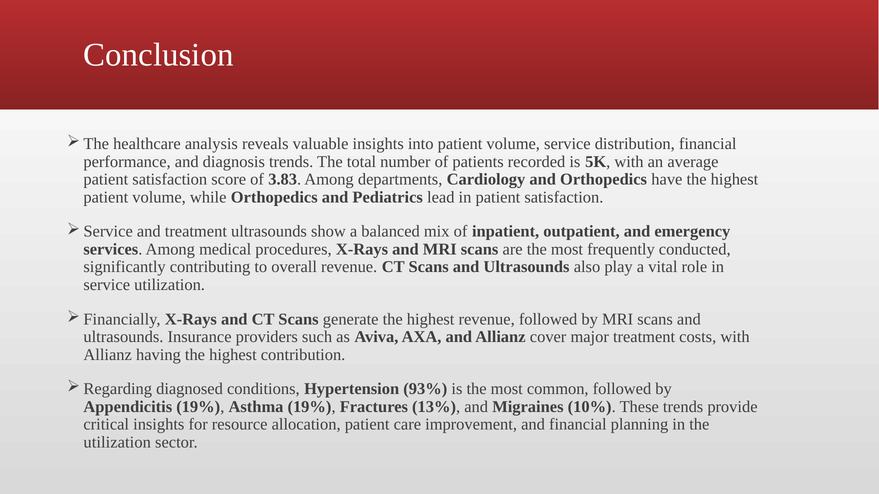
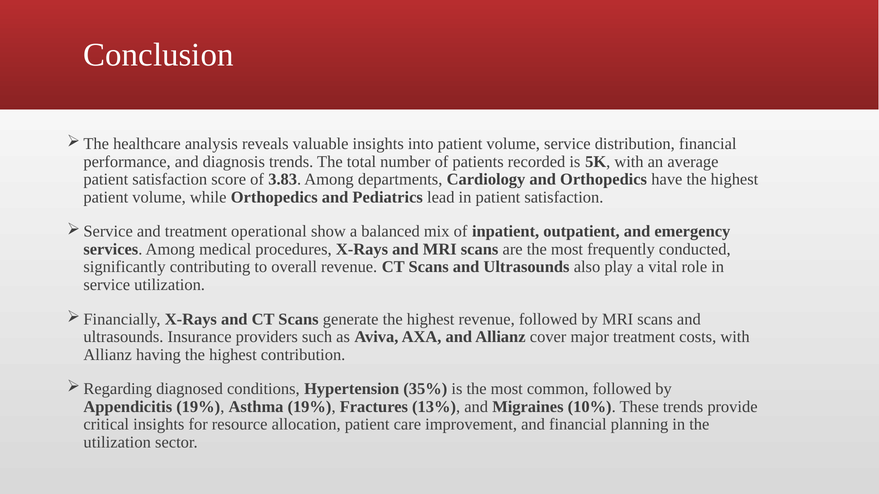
treatment ultrasounds: ultrasounds -> operational
93%: 93% -> 35%
